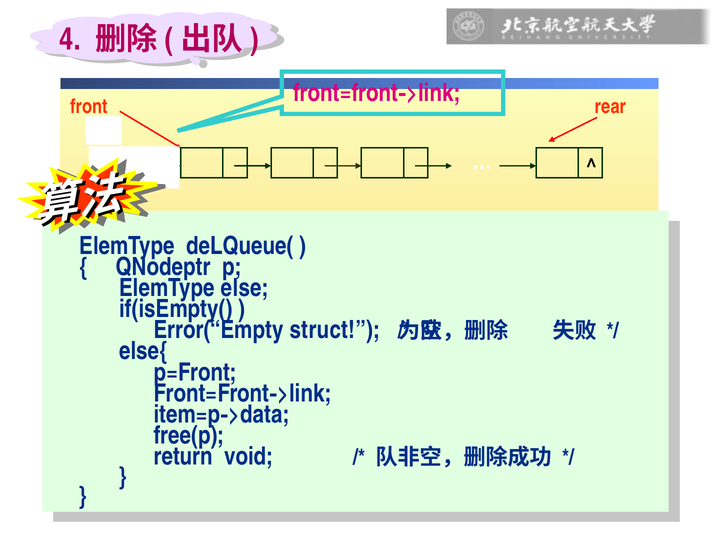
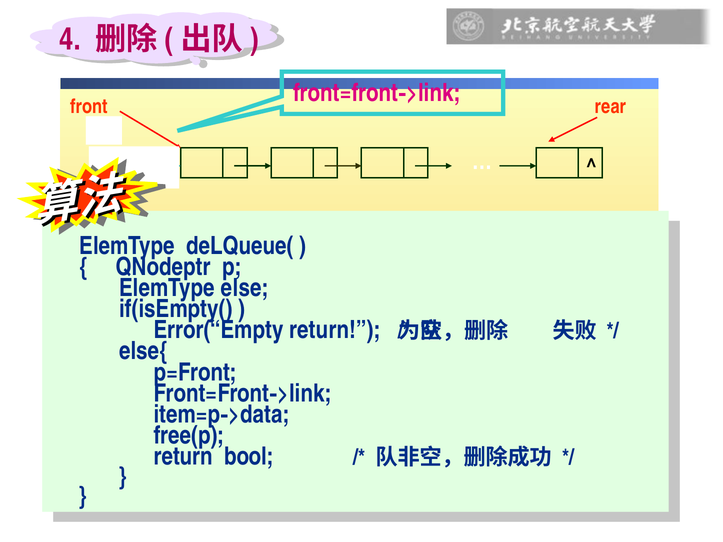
Error(“Empty struct: struct -> return
void: void -> bool
